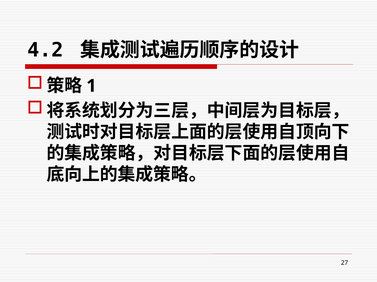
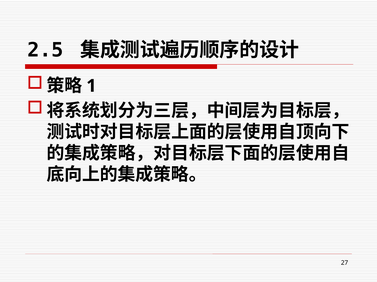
4.2: 4.2 -> 2.5
